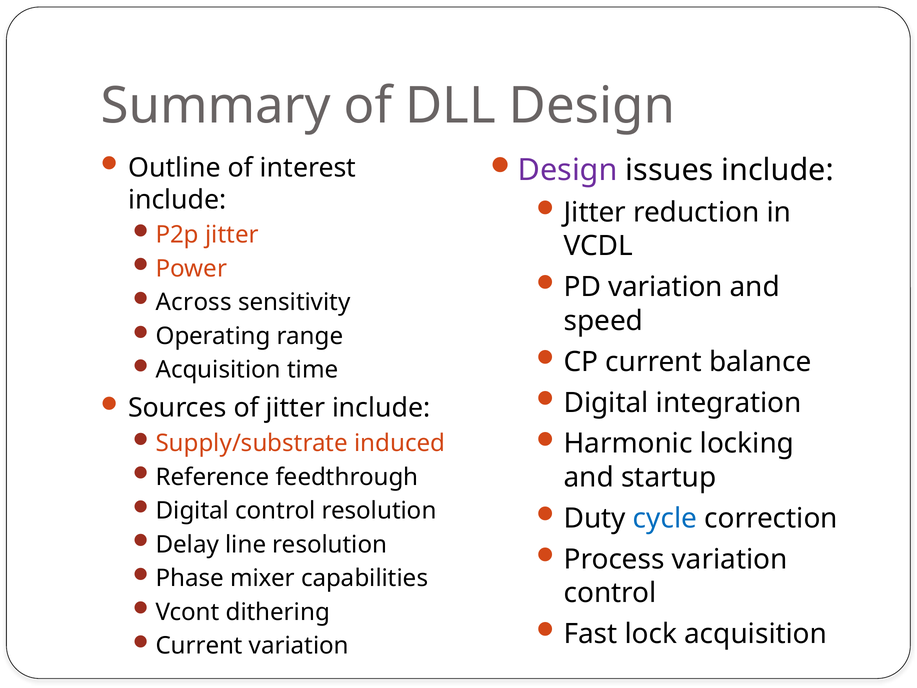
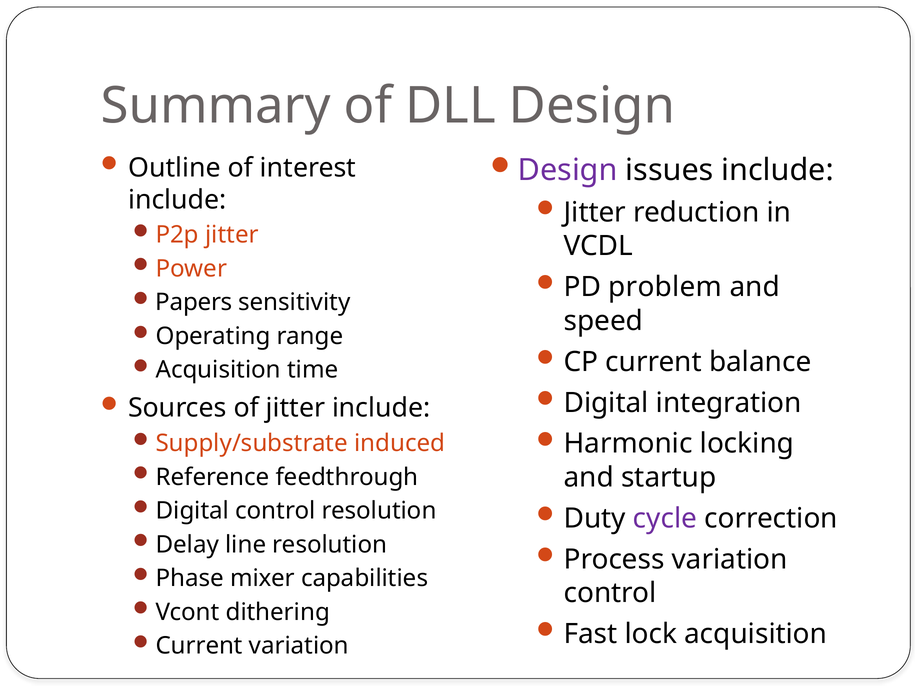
PD variation: variation -> problem
Across: Across -> Papers
cycle colour: blue -> purple
